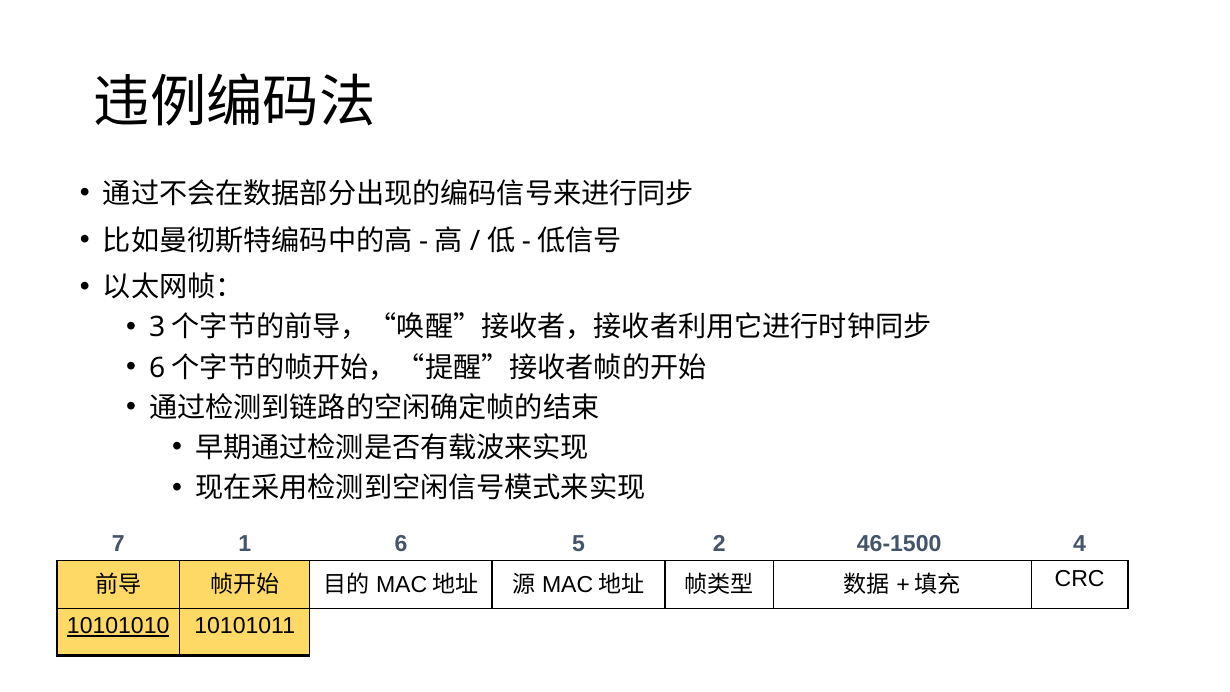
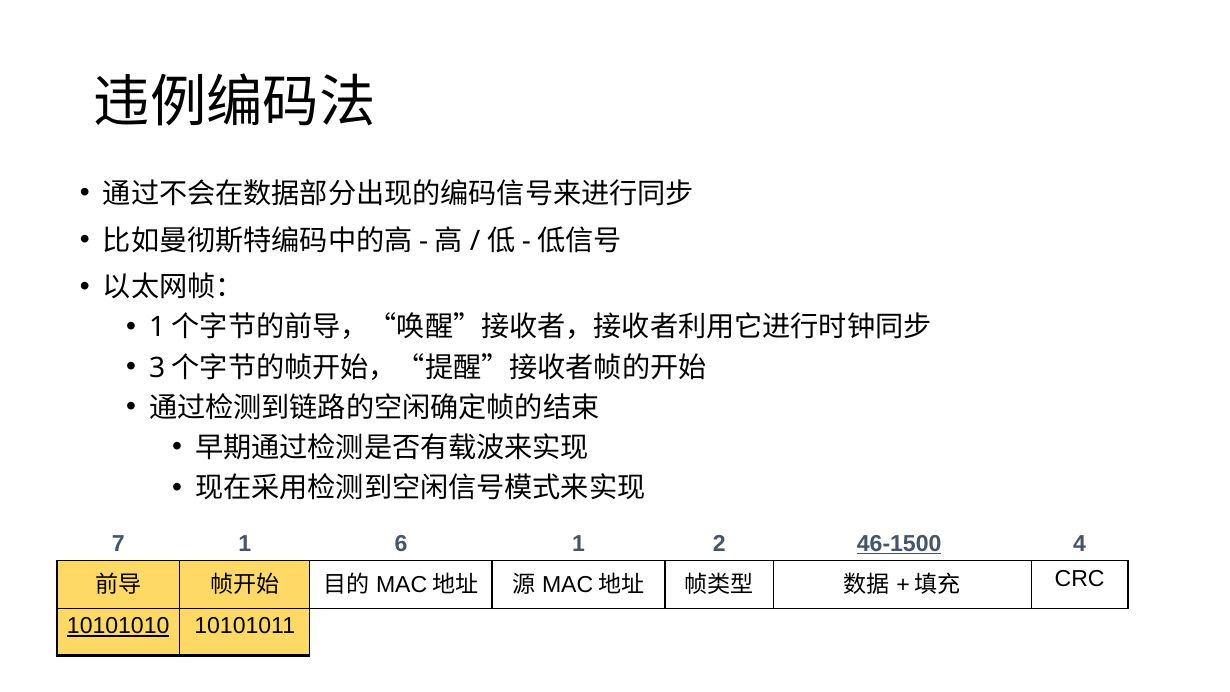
3 at (157, 328): 3 -> 1
6 at (157, 368): 6 -> 3
6 5: 5 -> 1
46-1500 underline: none -> present
